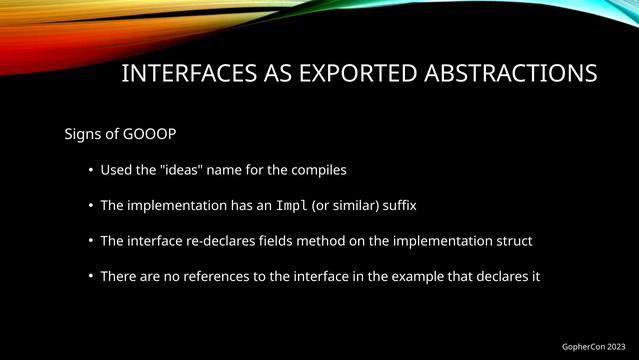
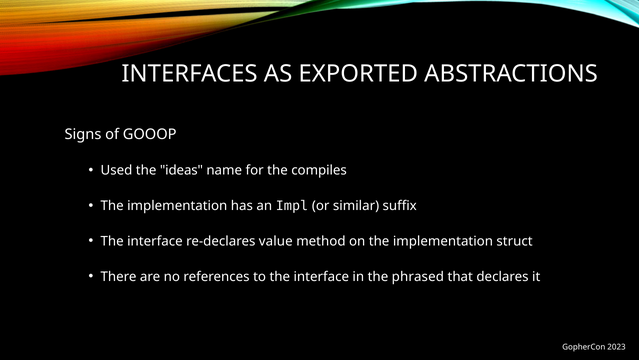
fields: fields -> value
example: example -> phrased
